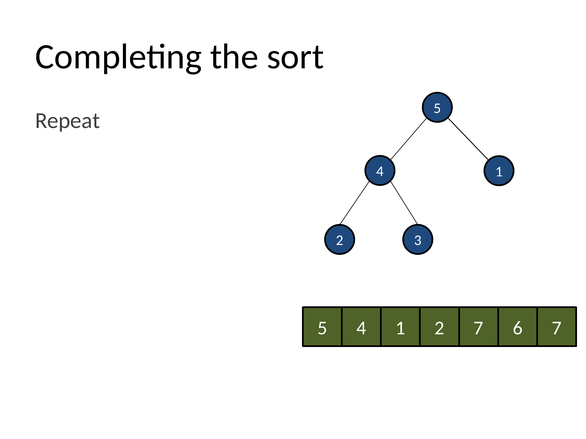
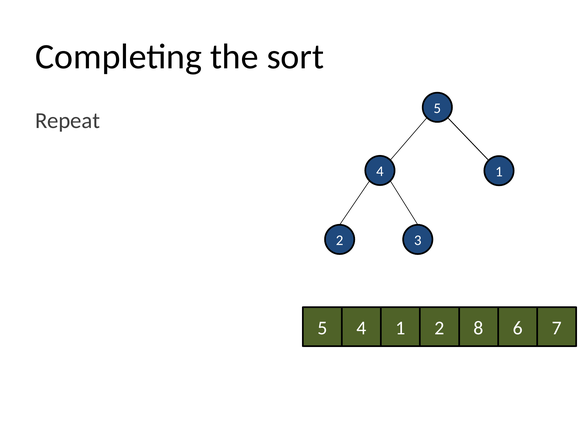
2 7: 7 -> 8
